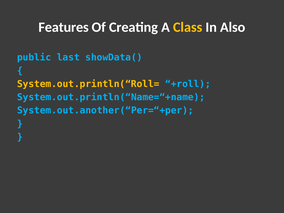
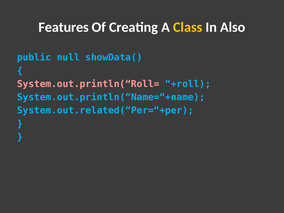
last: last -> null
System.out.println(“Roll= colour: yellow -> pink
System.out.another(“Per=“+per: System.out.another(“Per=“+per -> System.out.related(“Per=“+per
